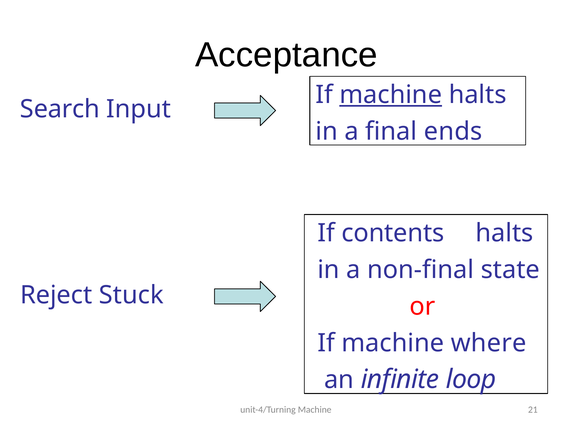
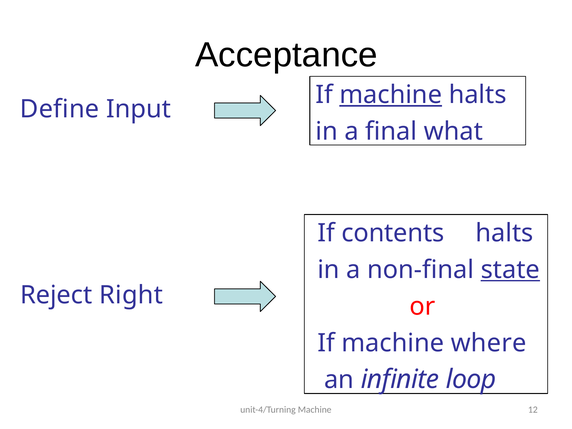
Search: Search -> Define
ends: ends -> what
state underline: none -> present
Stuck: Stuck -> Right
21: 21 -> 12
